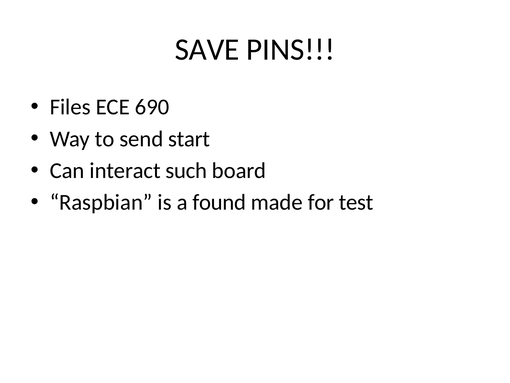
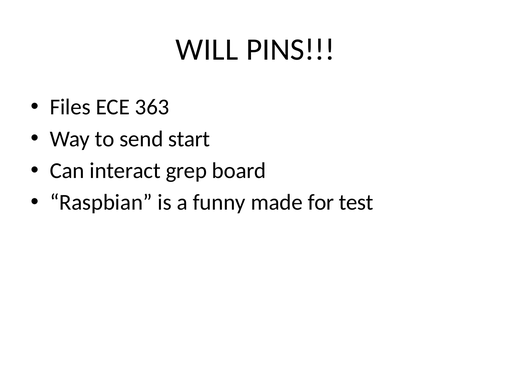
SAVE: SAVE -> WILL
690: 690 -> 363
such: such -> grep
found: found -> funny
